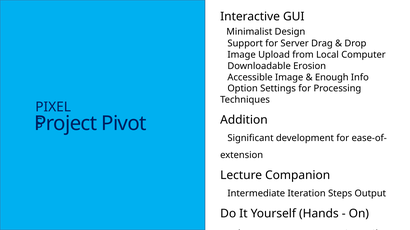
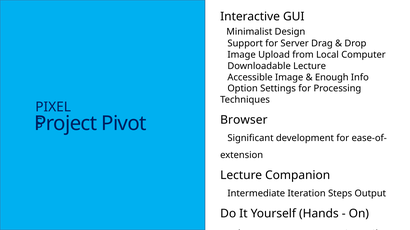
Downloadable Erosion: Erosion -> Lecture
Addition: Addition -> Browser
